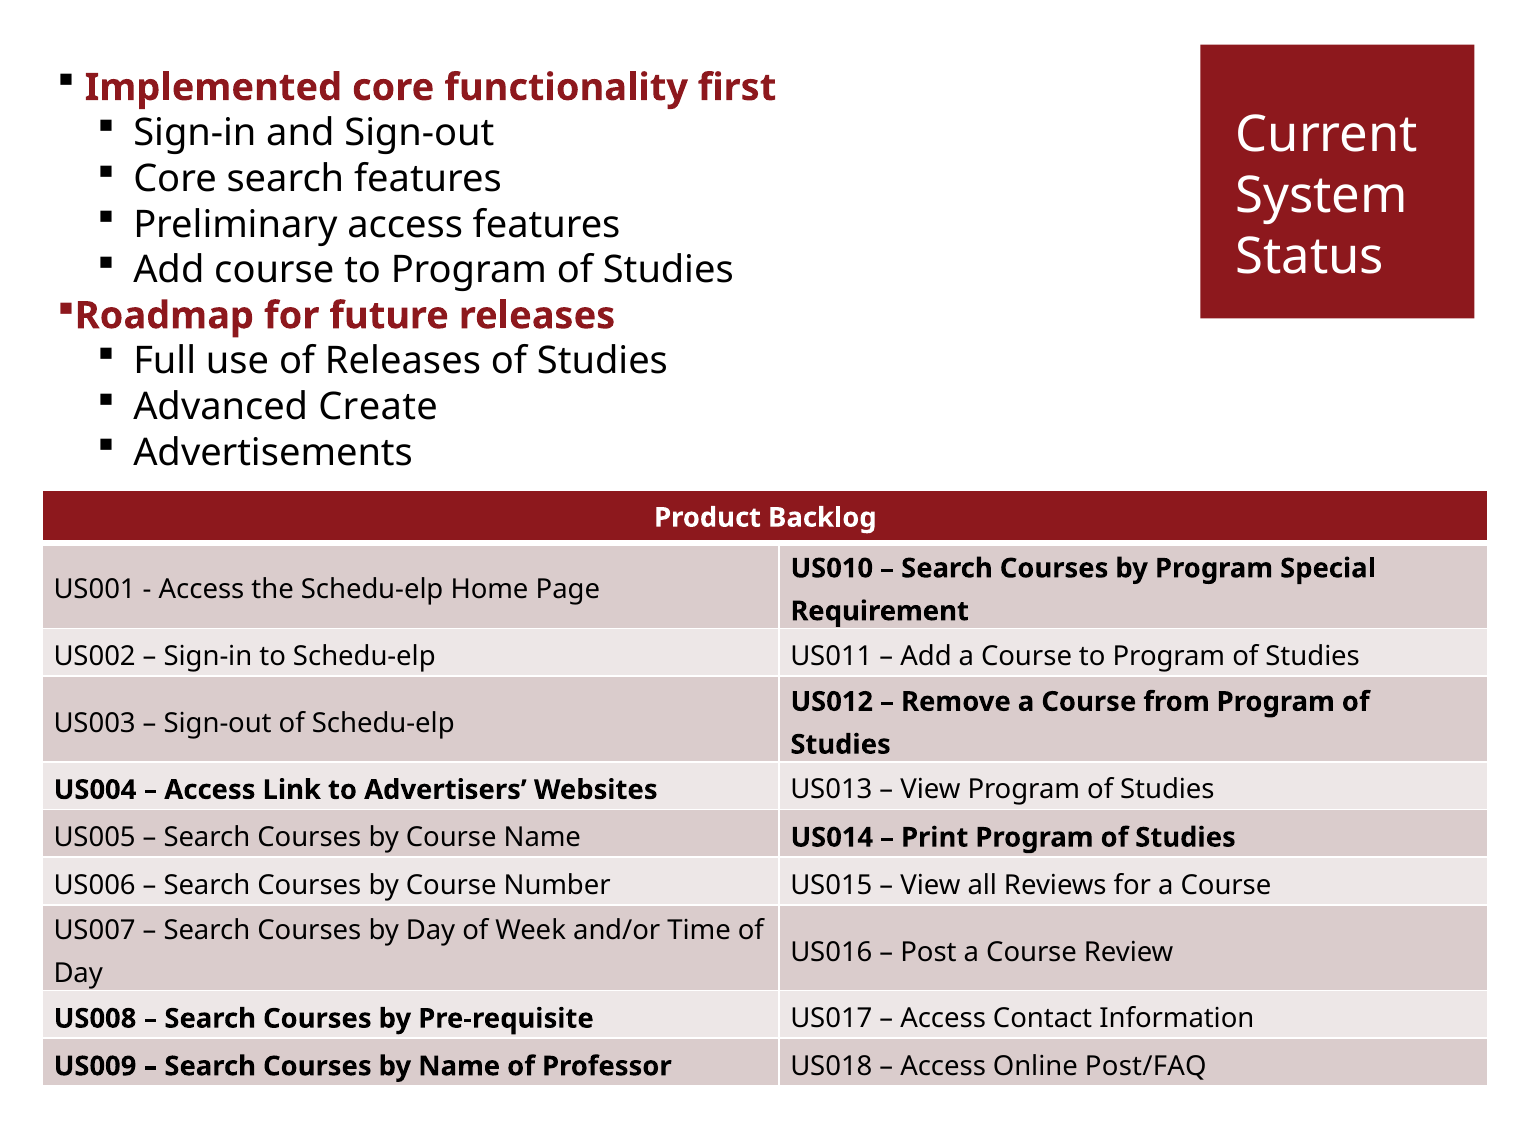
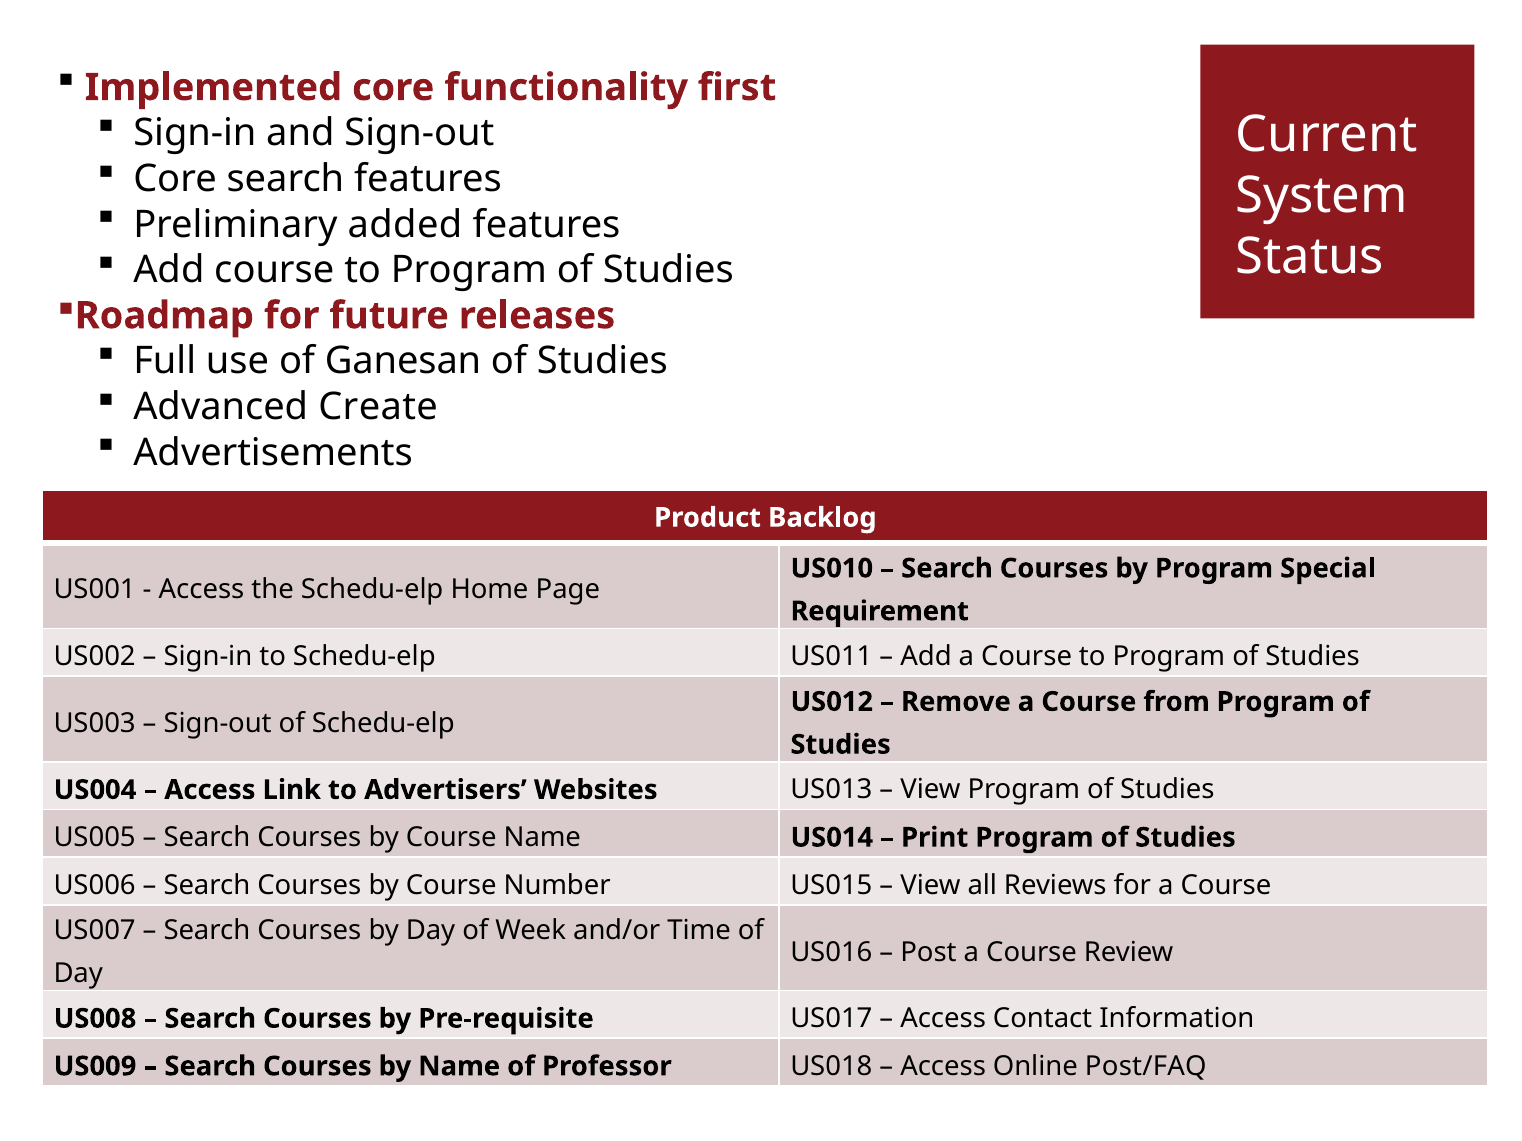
Preliminary access: access -> added
of Releases: Releases -> Ganesan
